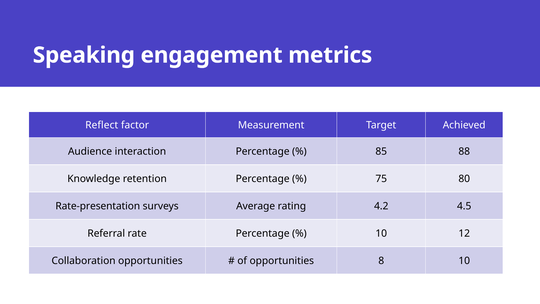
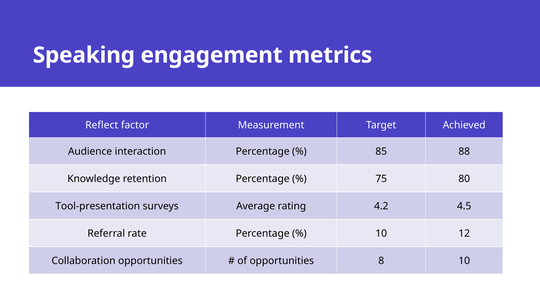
Rate-presentation: Rate-presentation -> Tool-presentation
